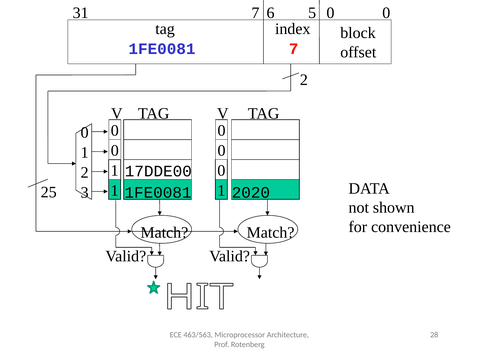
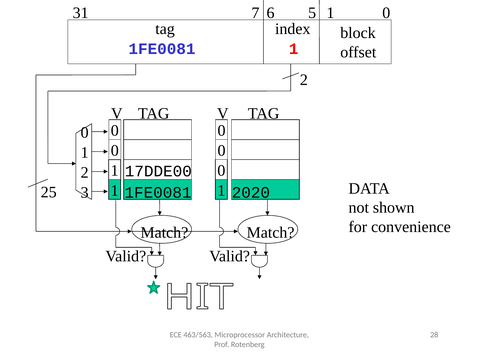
5 0: 0 -> 1
1FE0081 7: 7 -> 1
